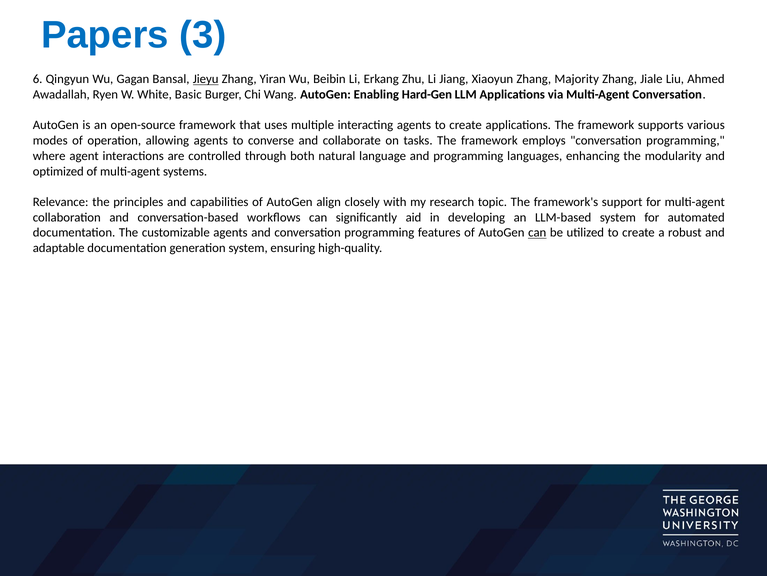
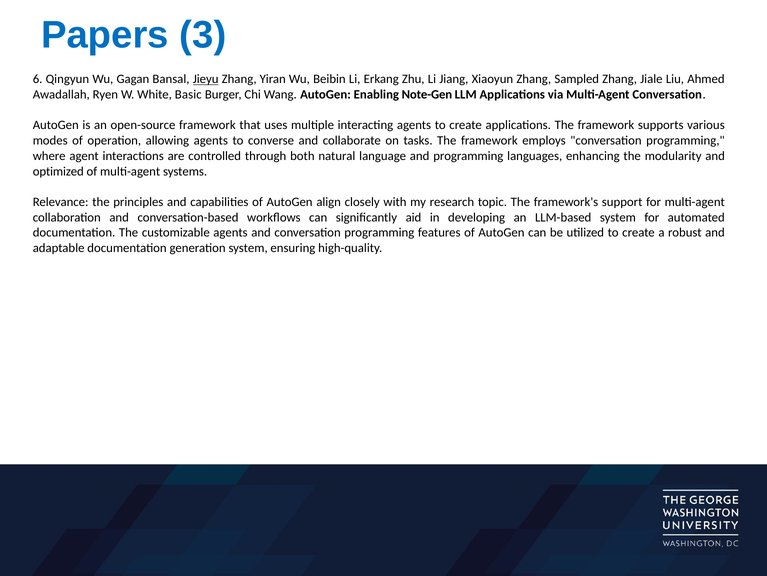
Majority: Majority -> Sampled
Hard-Gen: Hard-Gen -> Note-Gen
can at (537, 232) underline: present -> none
